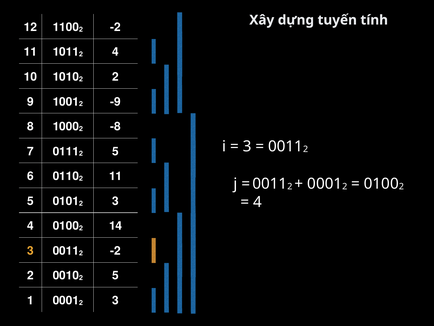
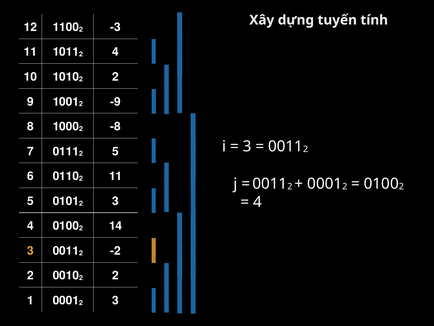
-2 at (116, 27): -2 -> -3
5 at (116, 275): 5 -> 2
